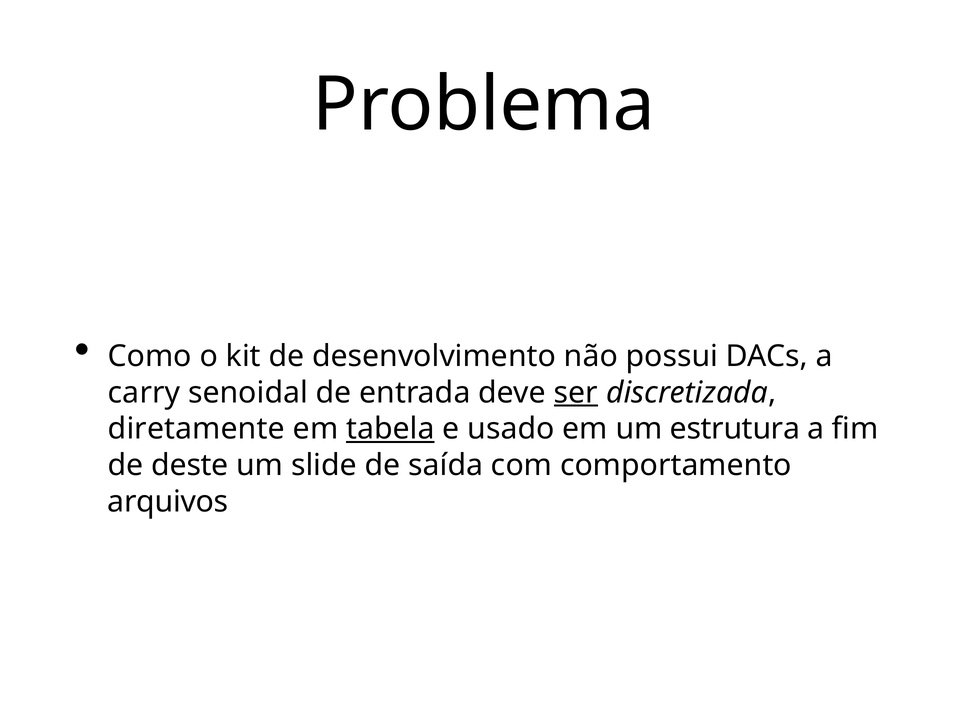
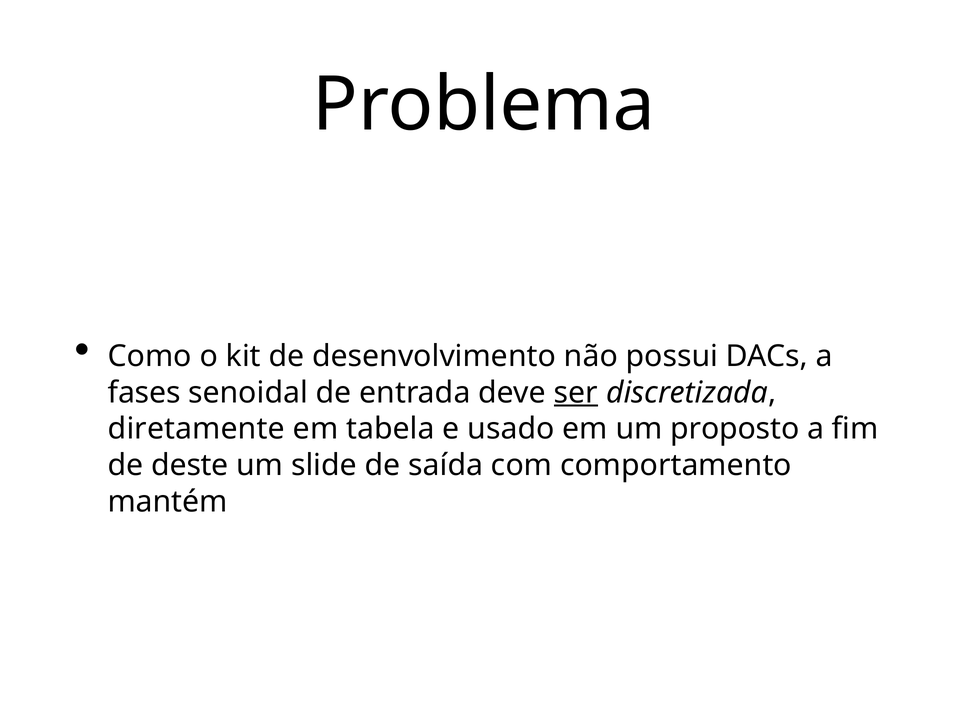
carry: carry -> fases
tabela underline: present -> none
estrutura: estrutura -> proposto
arquivos: arquivos -> mantém
